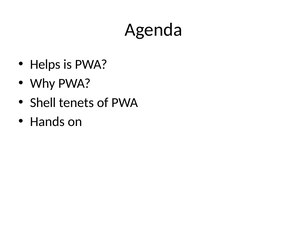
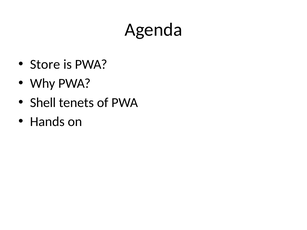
Helps: Helps -> Store
